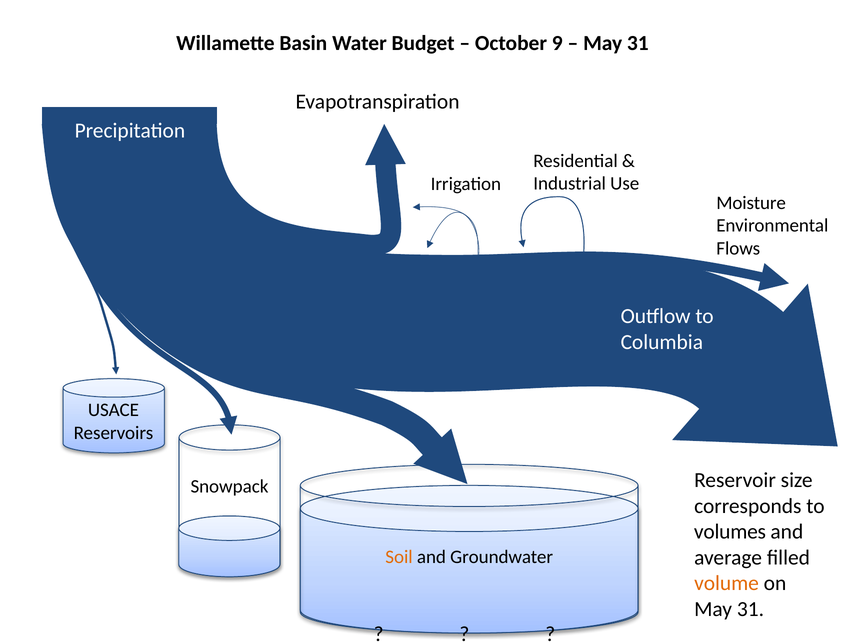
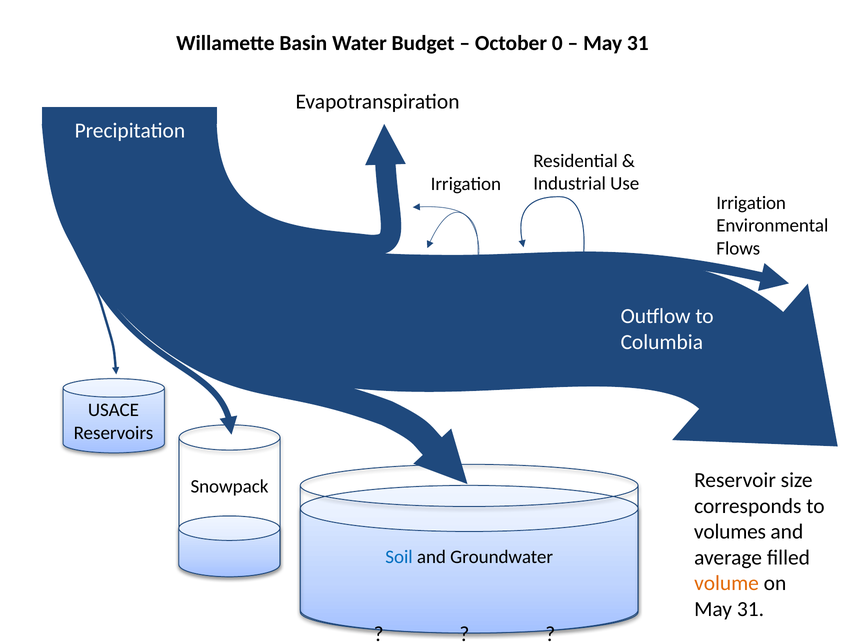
9: 9 -> 0
Moisture at (751, 203): Moisture -> Irrigation
Soil colour: orange -> blue
